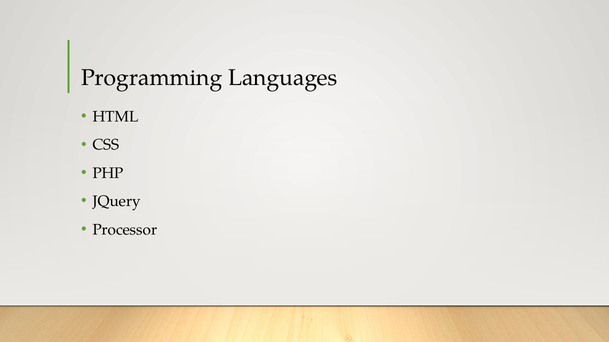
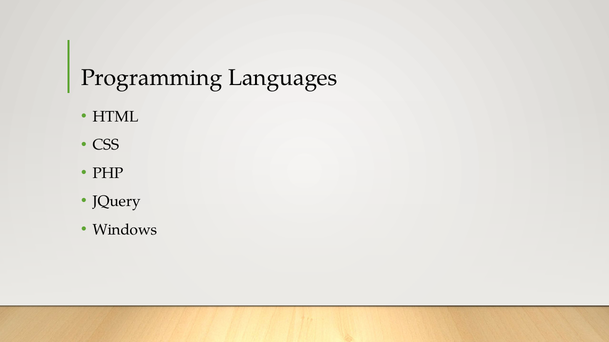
Processor: Processor -> Windows
